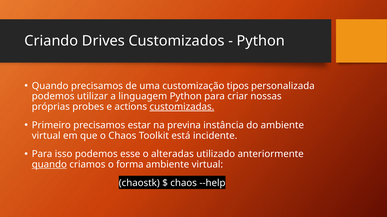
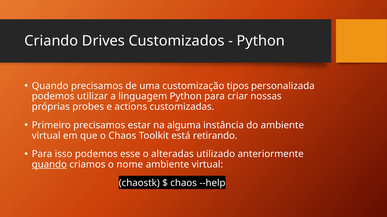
customizadas underline: present -> none
previna: previna -> alguma
incidente: incidente -> retirando
forma: forma -> nome
